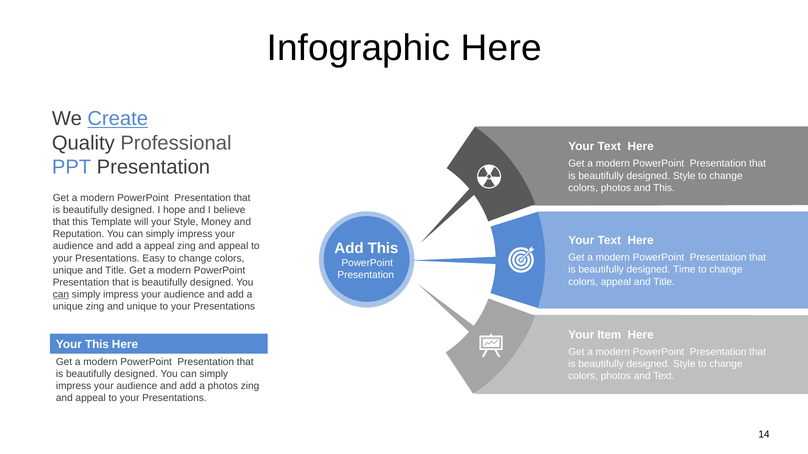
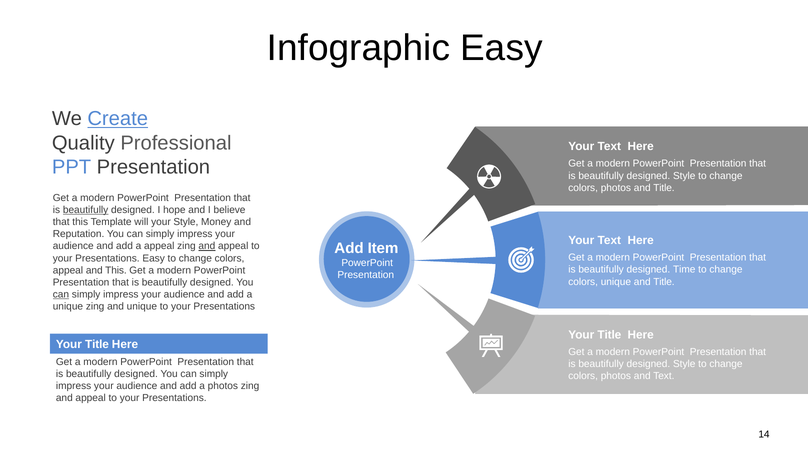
Infographic Here: Here -> Easy
photos and This: This -> Title
beautifully at (86, 210) underline: none -> present
Add This: This -> Item
and at (207, 246) underline: none -> present
unique at (68, 271): unique -> appeal
Title at (116, 271): Title -> This
colors appeal: appeal -> unique
Item at (609, 335): Item -> Title
This at (97, 345): This -> Title
